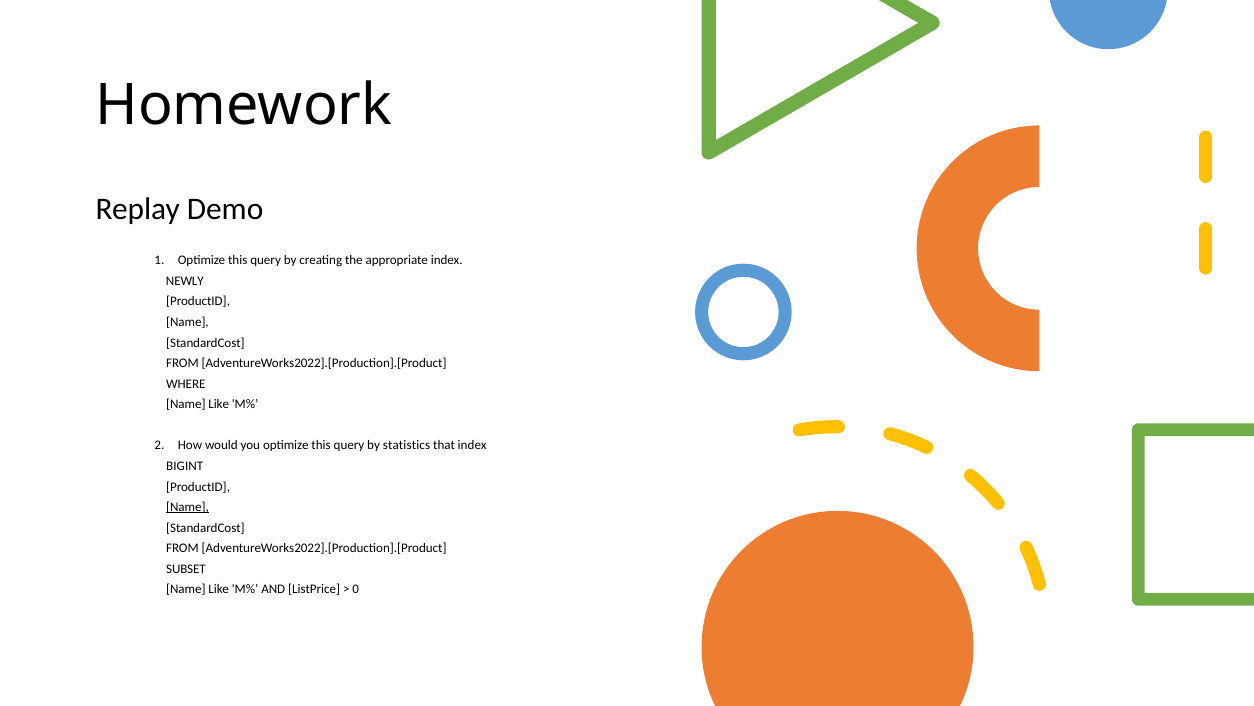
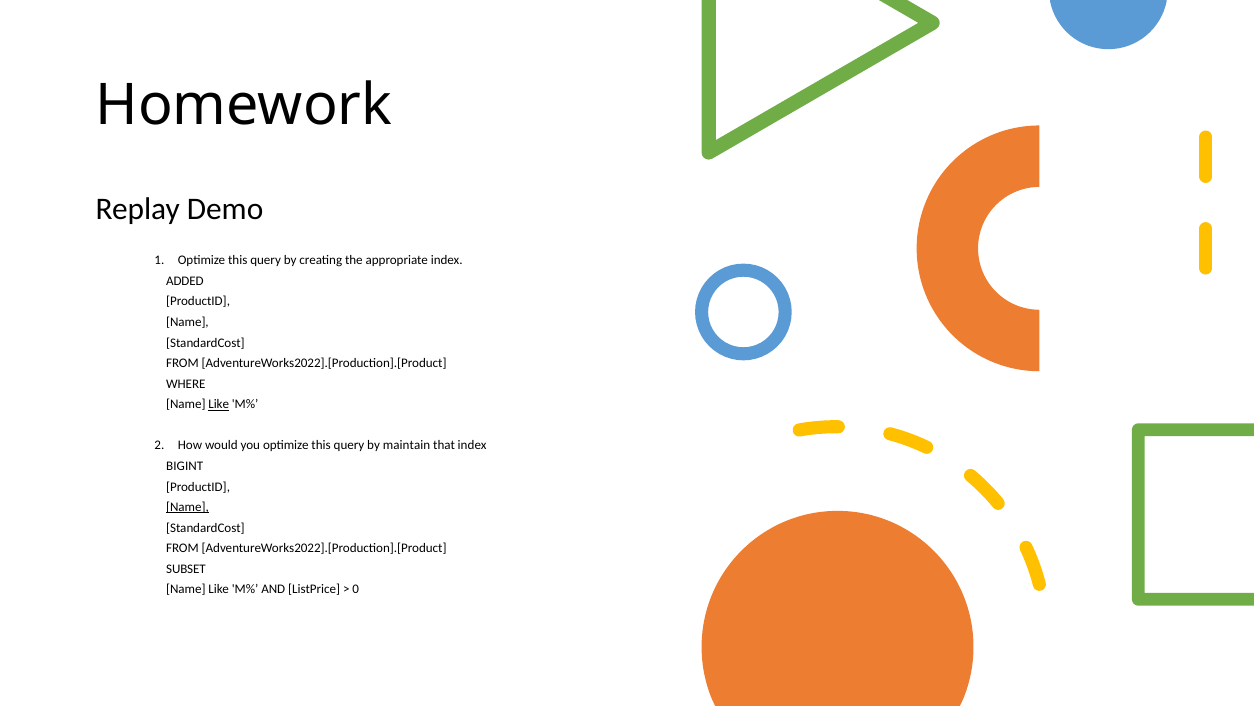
NEWLY: NEWLY -> ADDED
Like at (219, 404) underline: none -> present
statistics: statistics -> maintain
